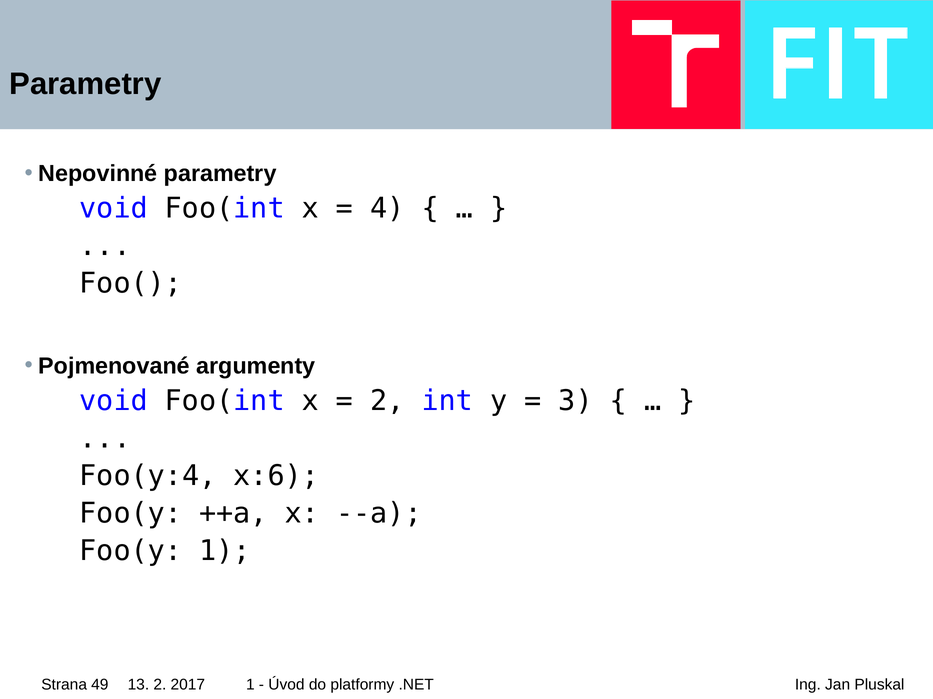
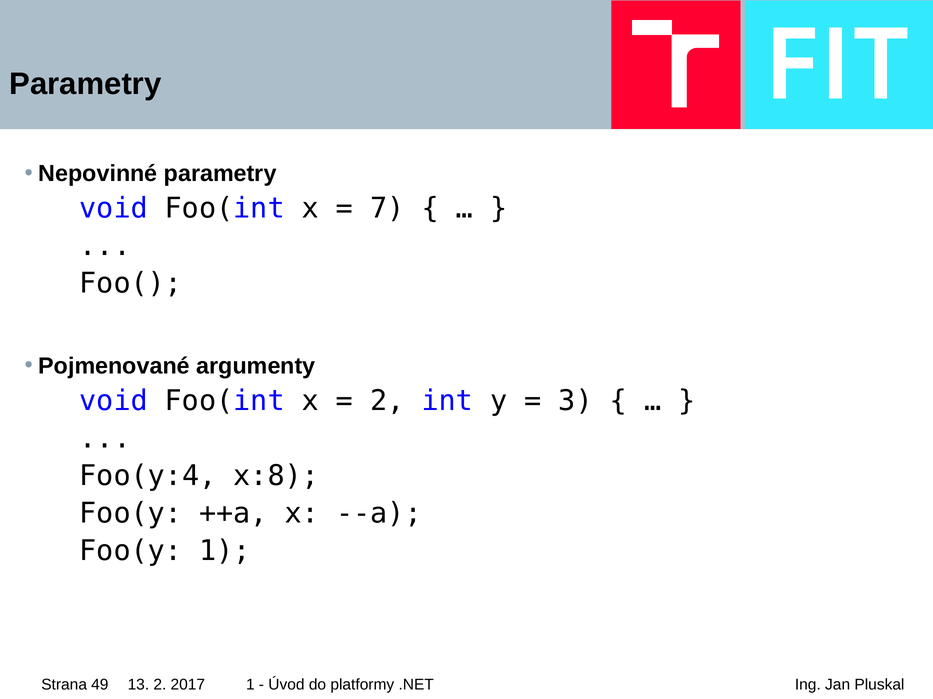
4: 4 -> 7
x:6: x:6 -> x:8
